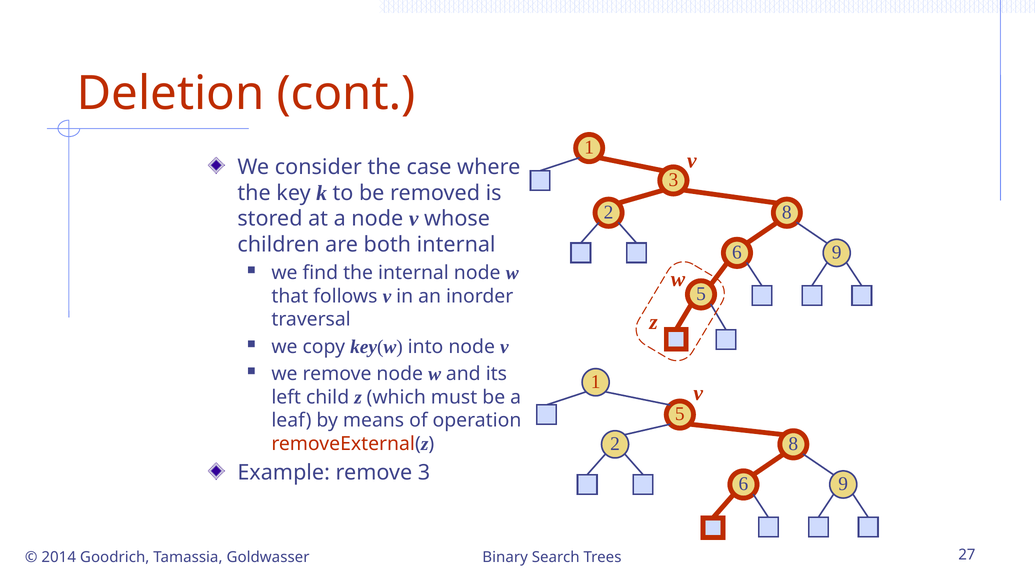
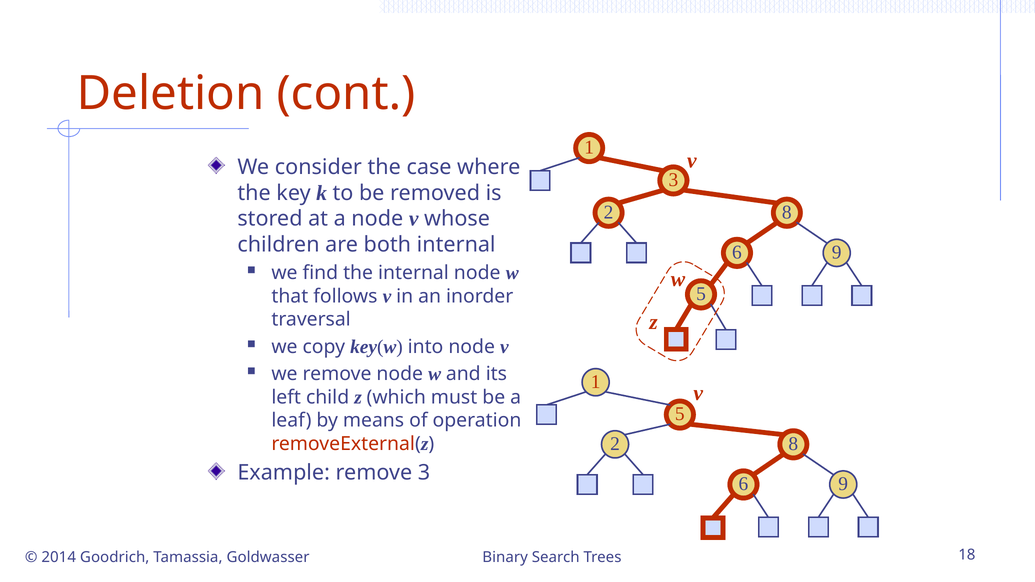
27: 27 -> 18
